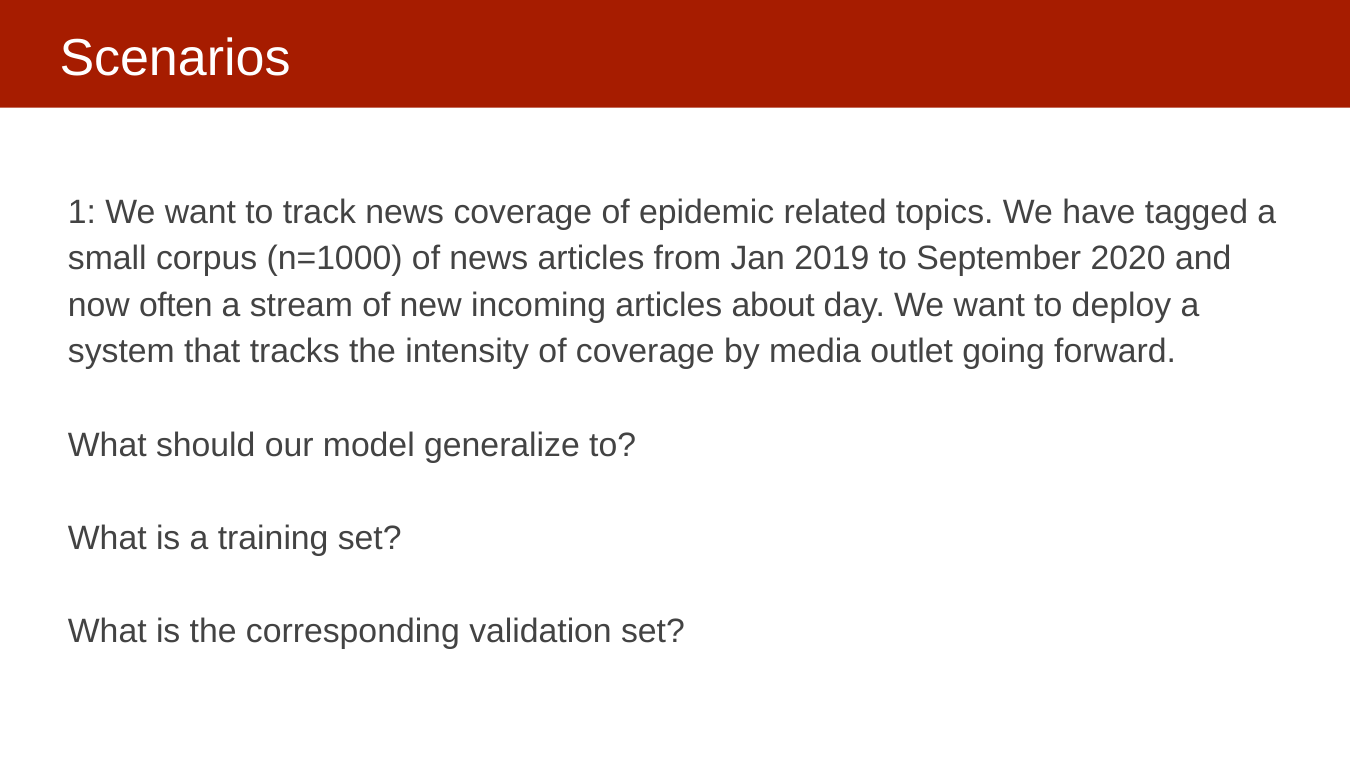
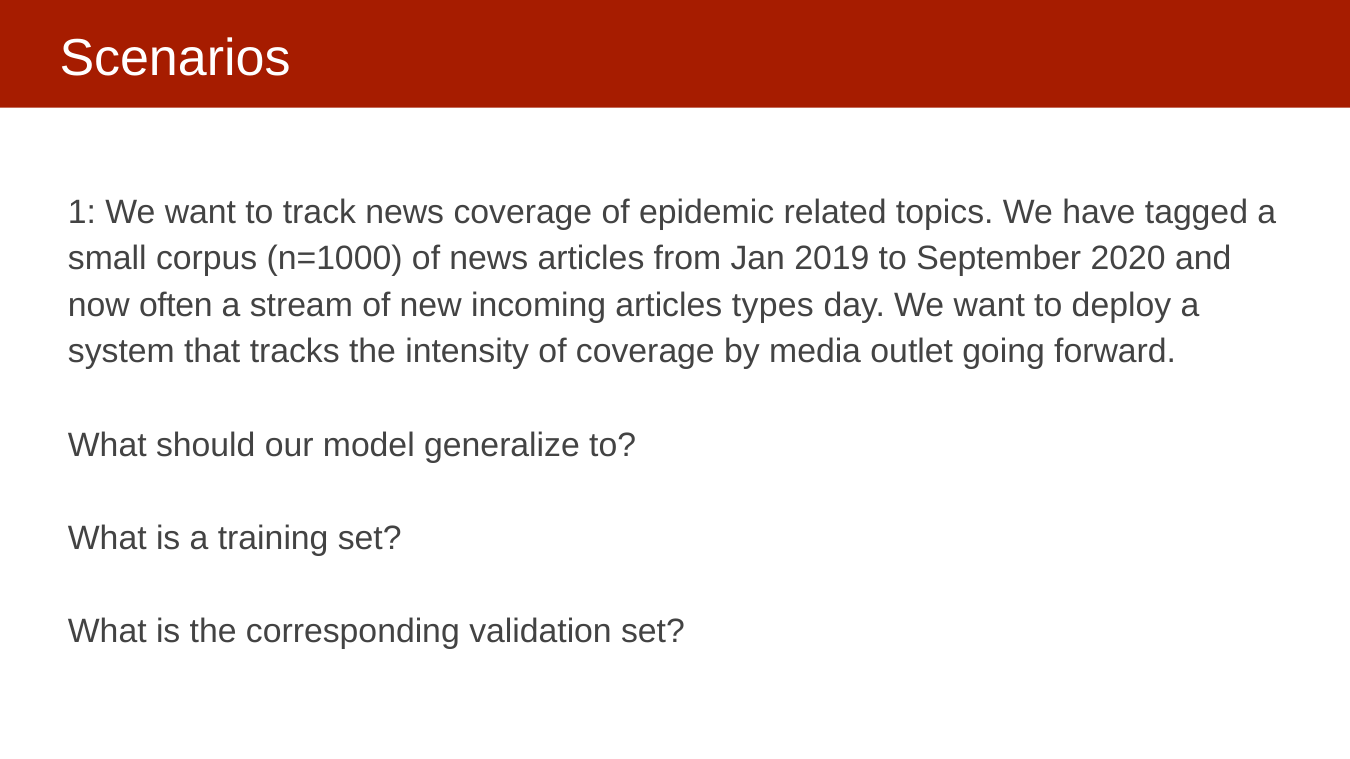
about: about -> types
